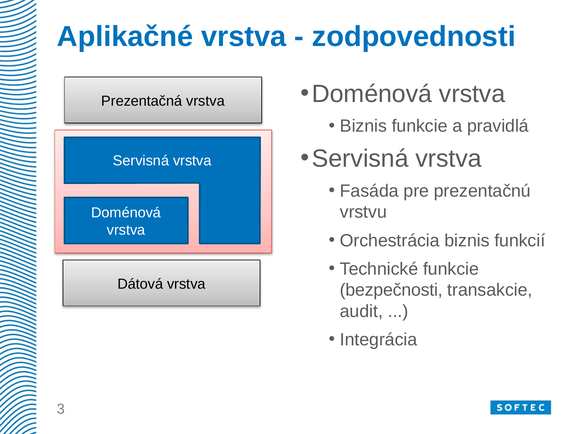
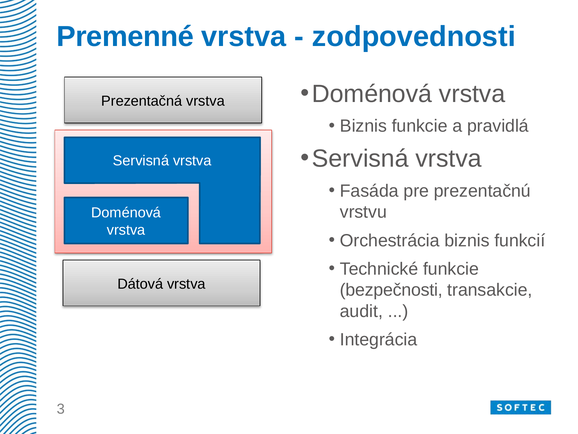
Aplikačné: Aplikačné -> Premenné
